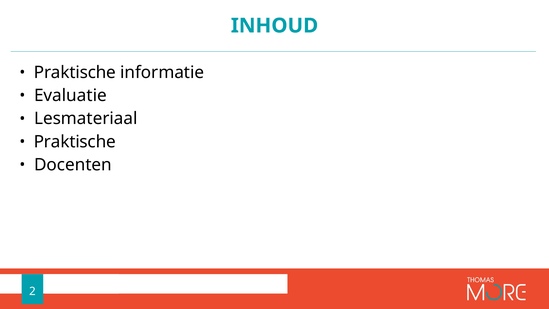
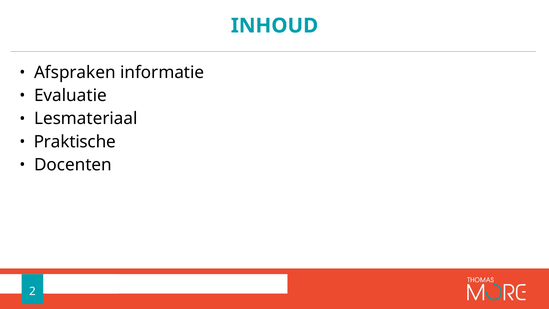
Praktische at (75, 72): Praktische -> Afspraken
